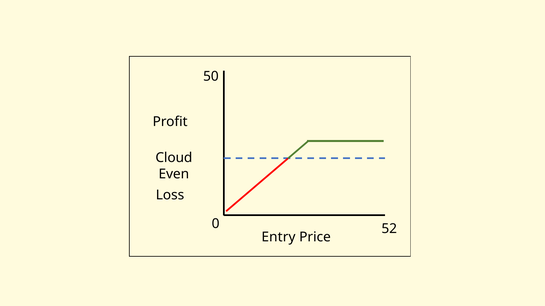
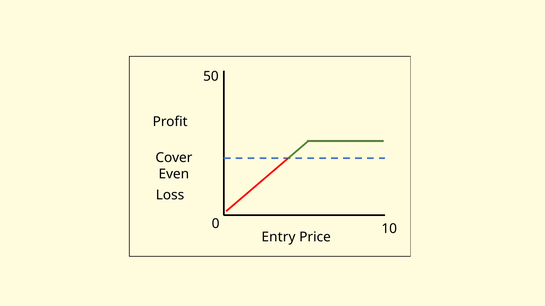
Cloud: Cloud -> Cover
52: 52 -> 10
